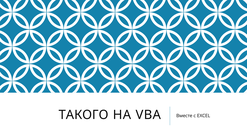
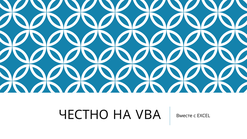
ТАКОГО: ТАКОГО -> ЧЕСТНО
